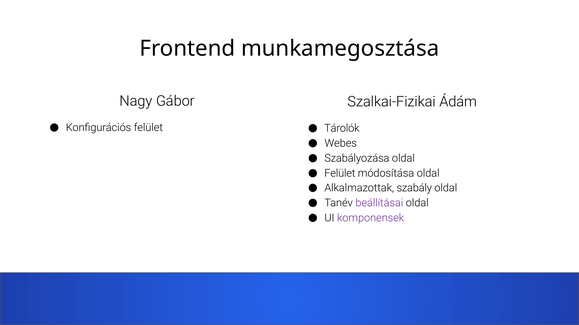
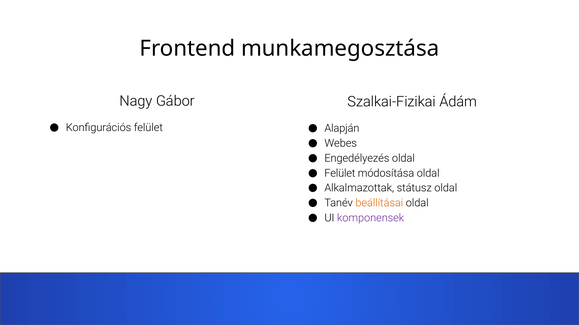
Tárolók: Tárolók -> Alapján
Szabályozása: Szabályozása -> Engedélyezés
szabály: szabály -> státusz
beállításai colour: purple -> orange
